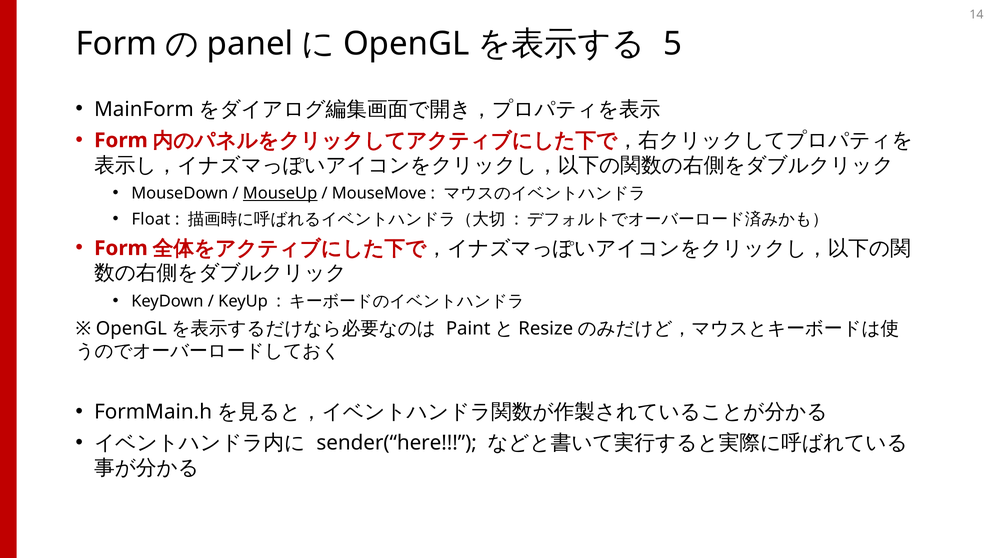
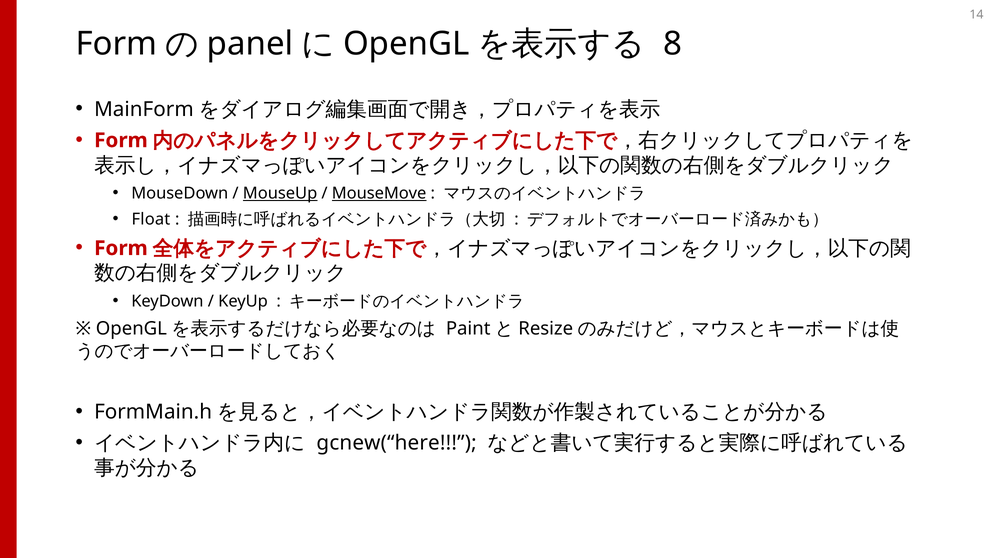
5: 5 -> 8
MouseMove underline: none -> present
sender(“here: sender(“here -> gcnew(“here
